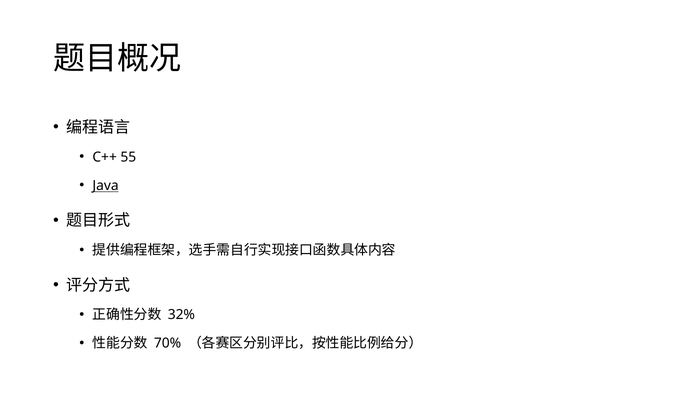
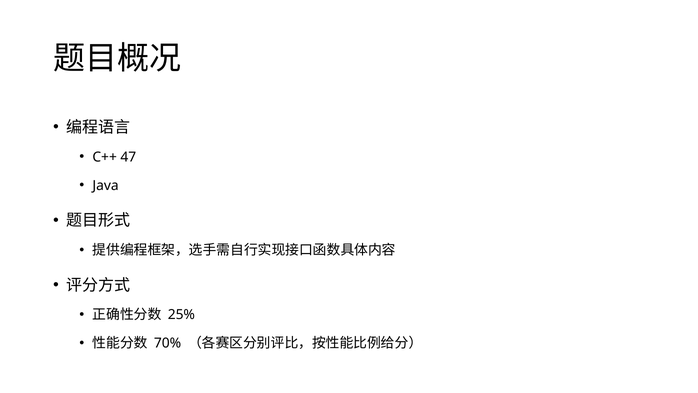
55: 55 -> 47
Java underline: present -> none
32%: 32% -> 25%
